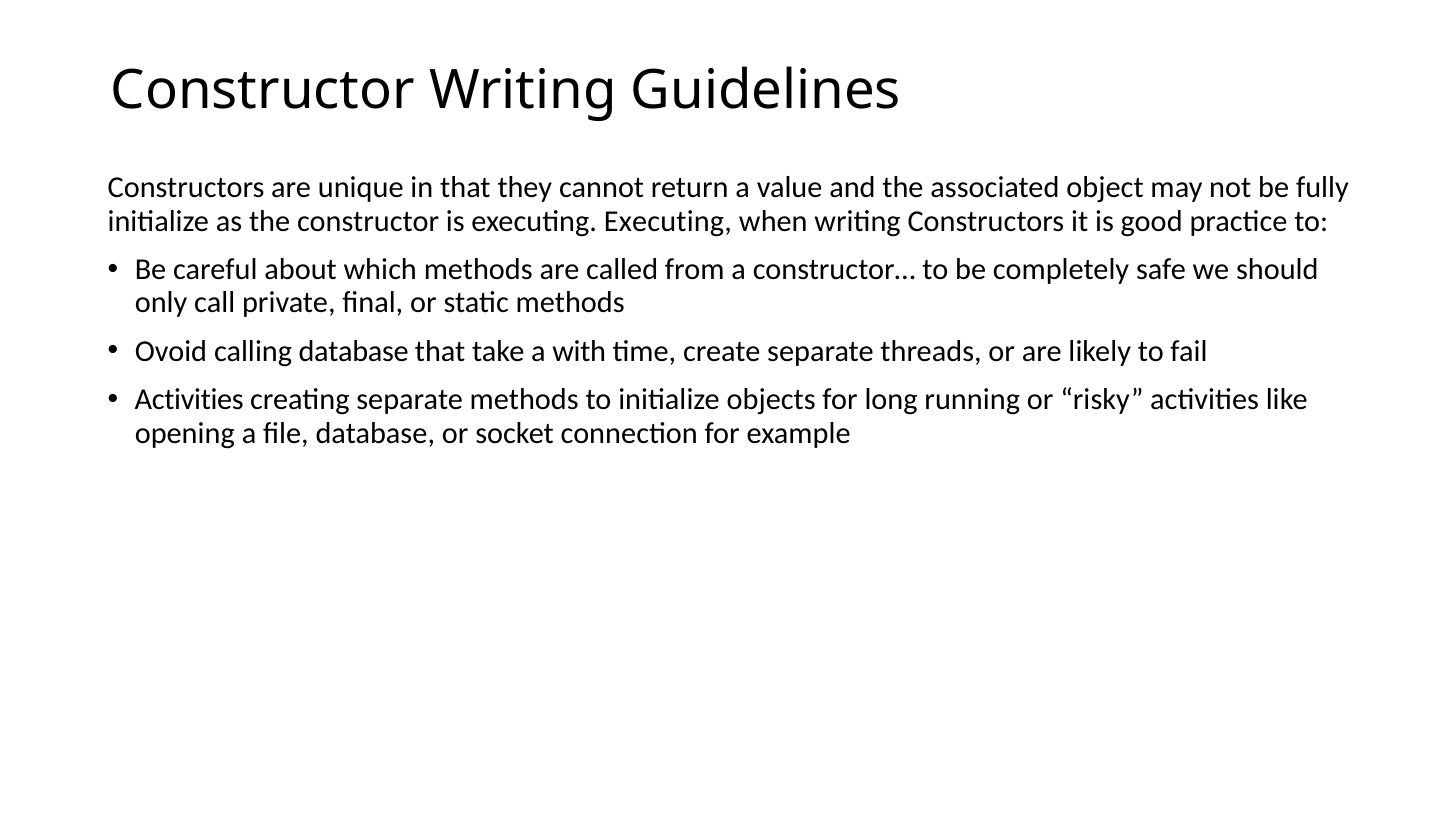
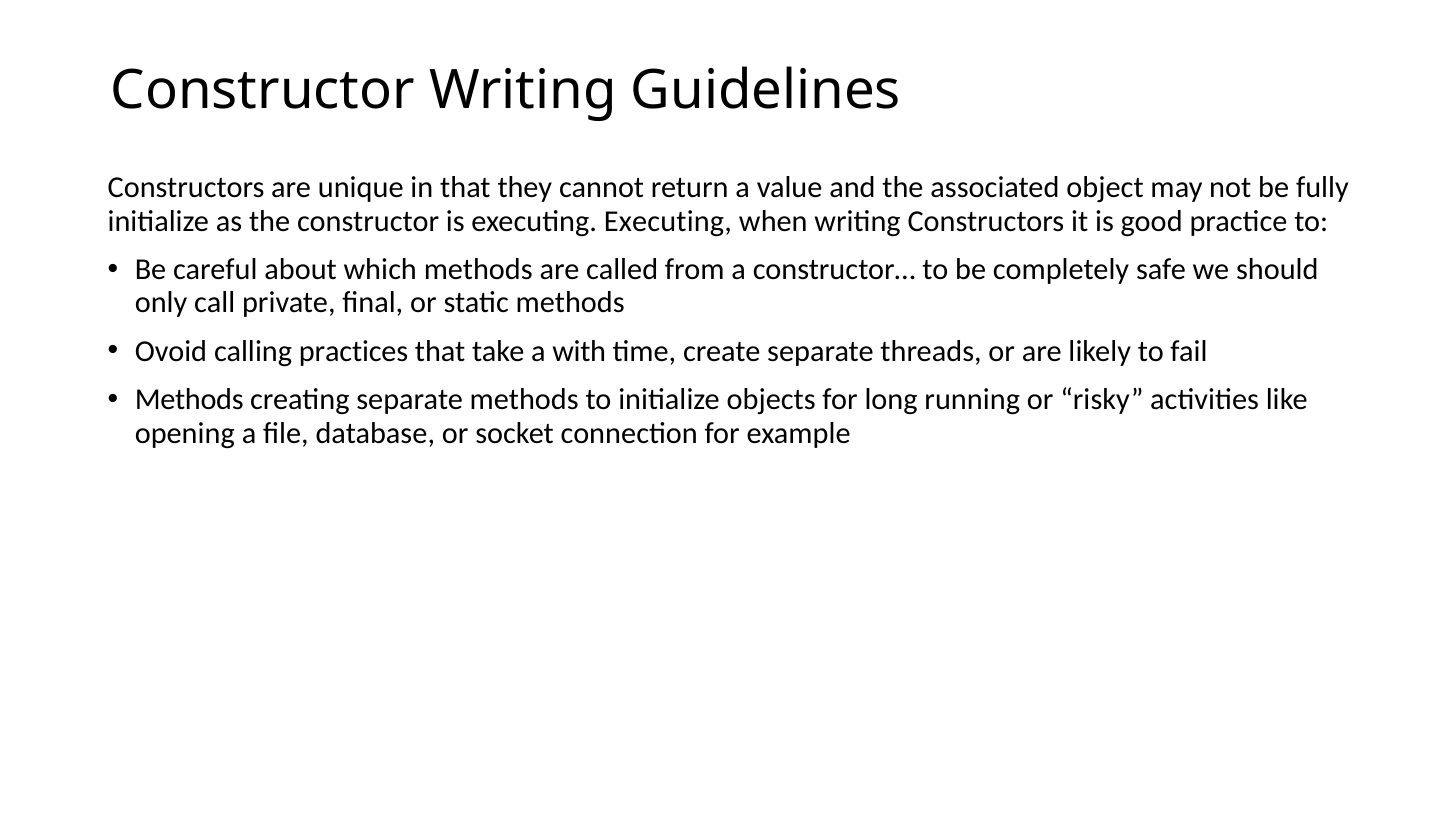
calling database: database -> practices
Activities at (189, 400): Activities -> Methods
